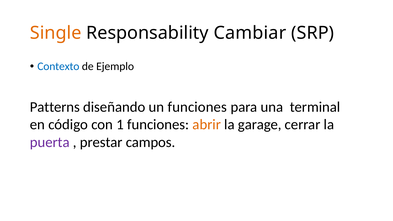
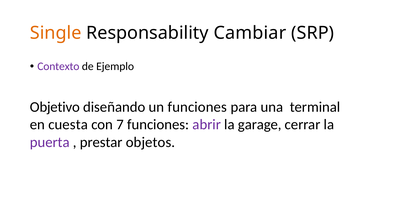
Contexto colour: blue -> purple
Patterns: Patterns -> Objetivo
código: código -> cuesta
1: 1 -> 7
abrir colour: orange -> purple
campos: campos -> objetos
